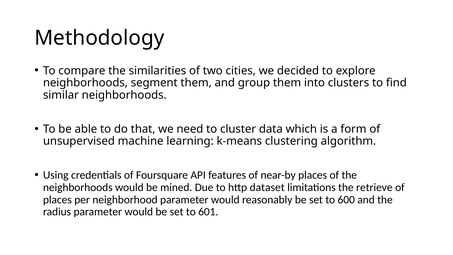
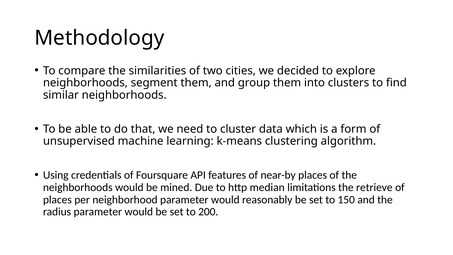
dataset: dataset -> median
600: 600 -> 150
601: 601 -> 200
